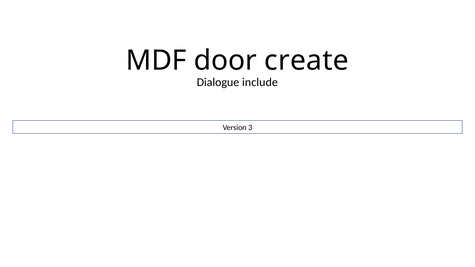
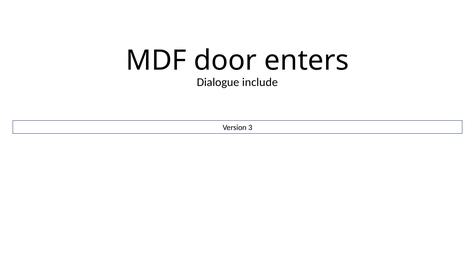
create: create -> enters
